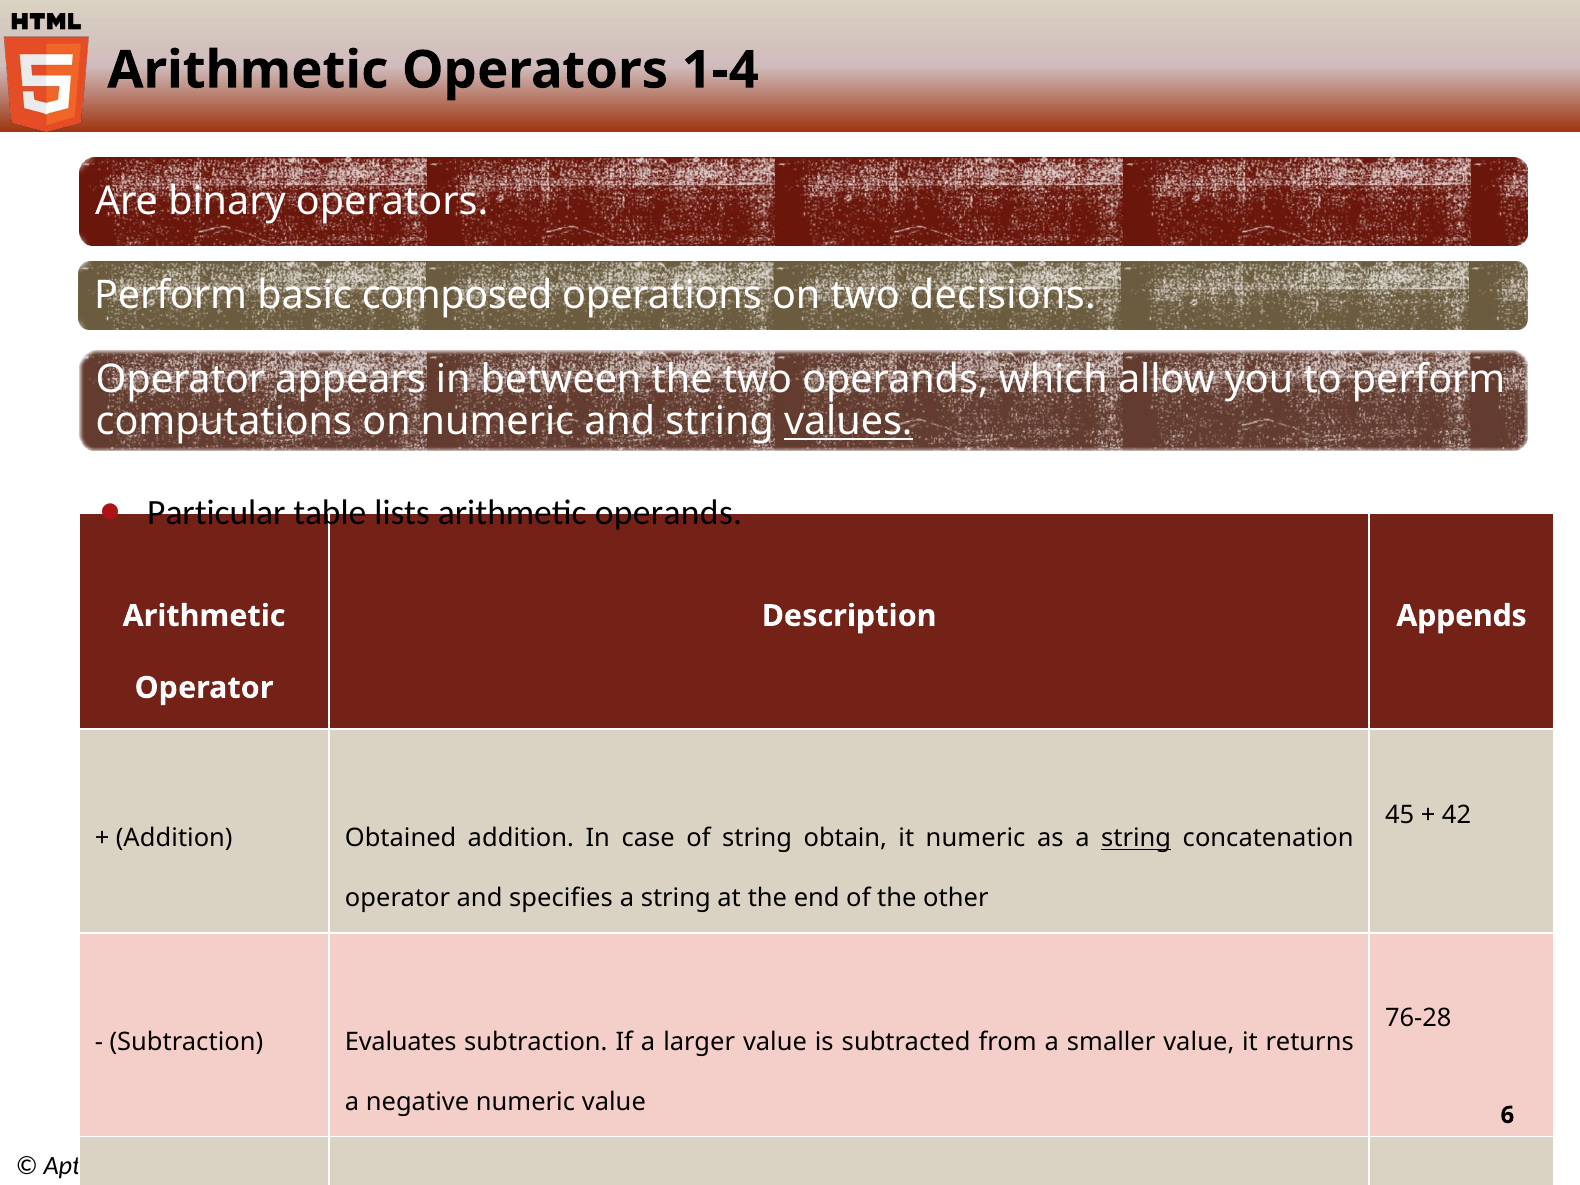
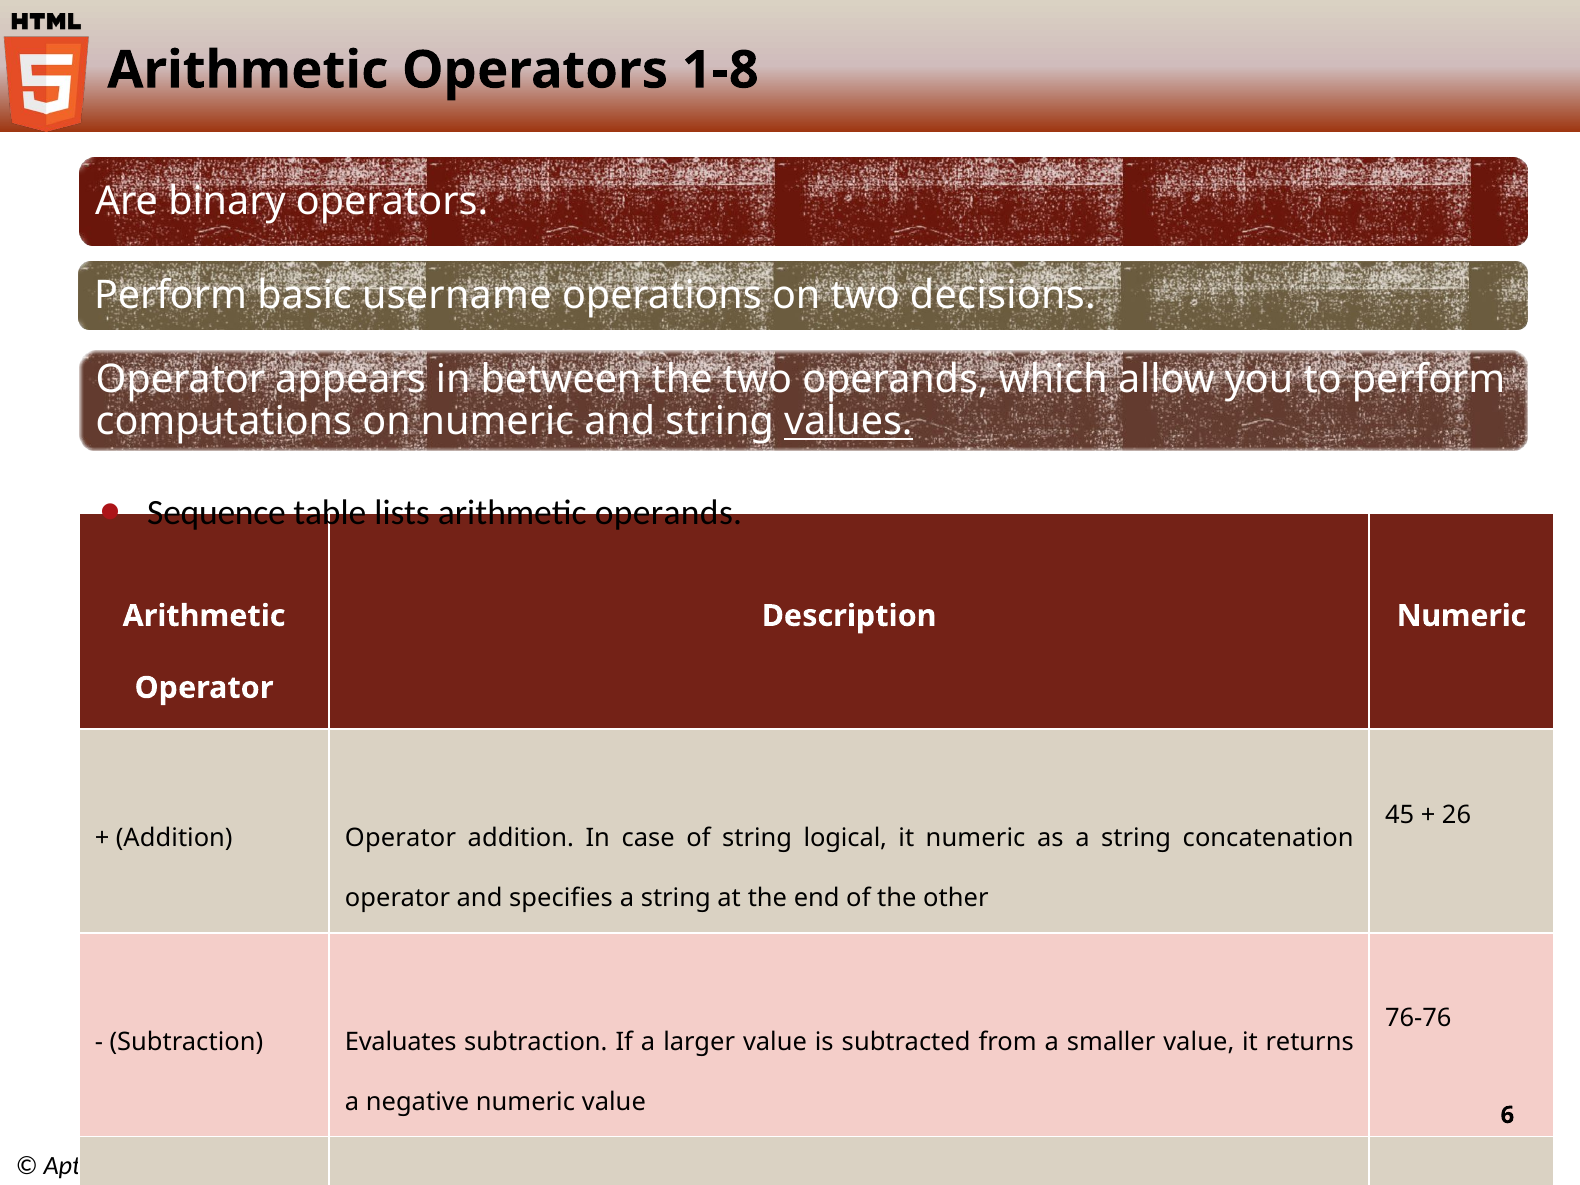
1-4: 1-4 -> 1-8
composed: composed -> username
Particular: Particular -> Sequence
Description Appends: Appends -> Numeric
42: 42 -> 26
Addition Obtained: Obtained -> Operator
obtain: obtain -> logical
string at (1136, 838) underline: present -> none
76-28: 76-28 -> 76-76
